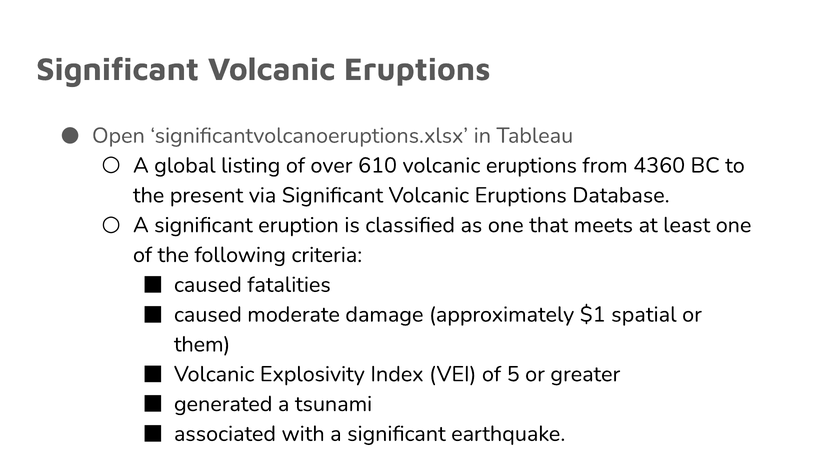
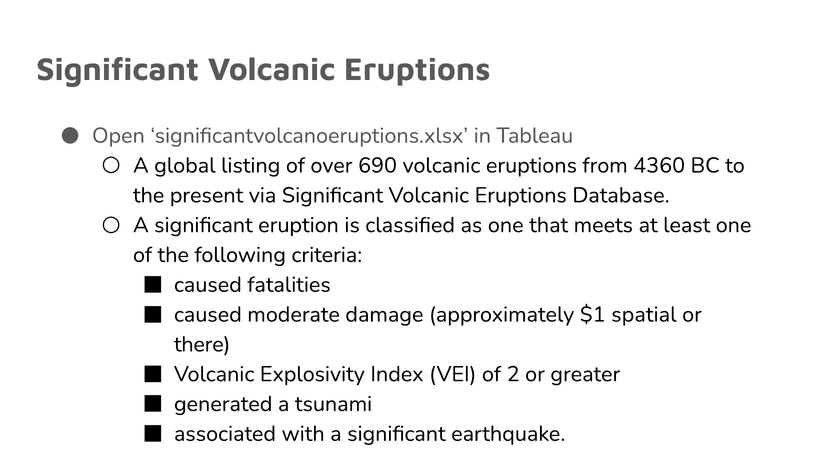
610: 610 -> 690
them: them -> there
5: 5 -> 2
